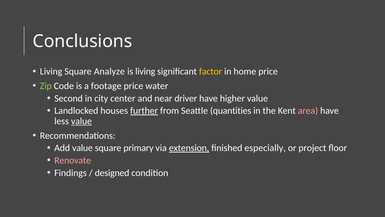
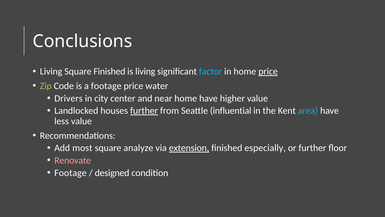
Square Analyze: Analyze -> Finished
factor colour: yellow -> light blue
price at (268, 71) underline: none -> present
Second: Second -> Drivers
near driver: driver -> home
quantities: quantities -> influential
area colour: pink -> light blue
value at (81, 121) underline: present -> none
Add value: value -> most
primary: primary -> analyze
or project: project -> further
Findings at (71, 172): Findings -> Footage
